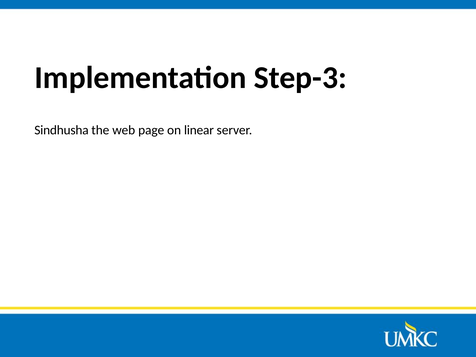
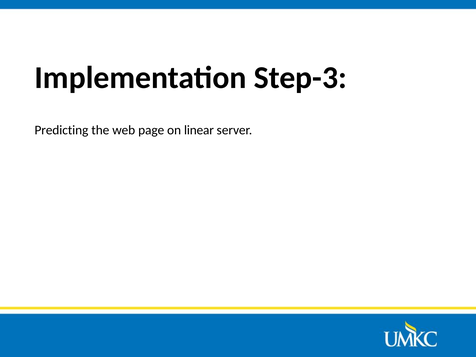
Sindhusha: Sindhusha -> Predicting
